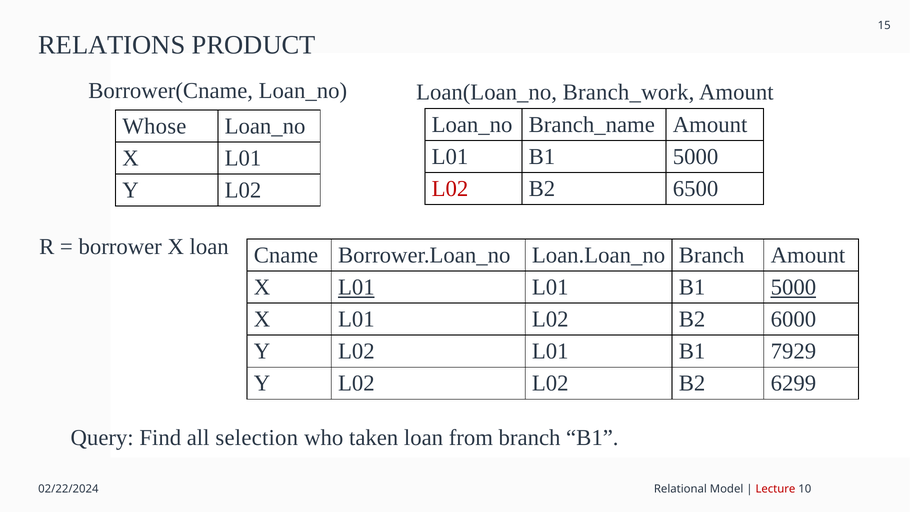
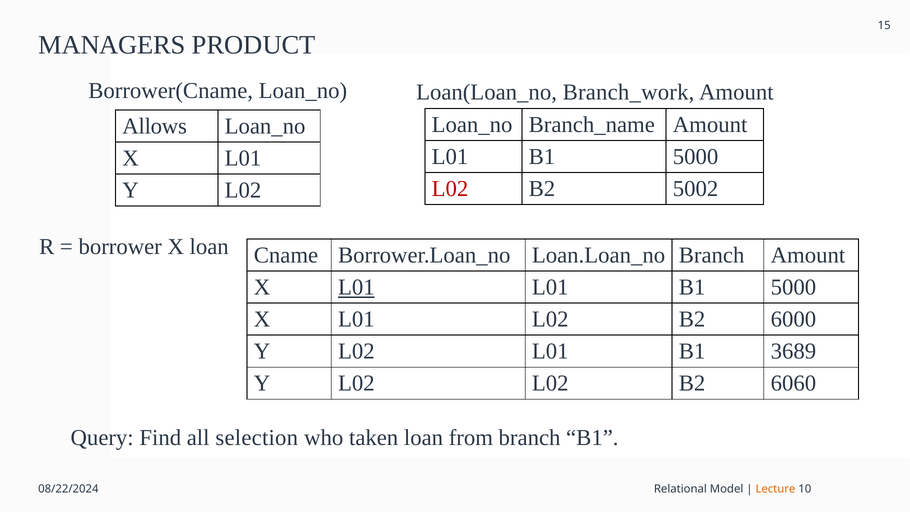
RELATIONS: RELATIONS -> MANAGERS
Whose: Whose -> Allows
6500: 6500 -> 5002
5000 at (793, 287) underline: present -> none
7929: 7929 -> 3689
6299: 6299 -> 6060
02/22/2024: 02/22/2024 -> 08/22/2024
Lecture colour: red -> orange
